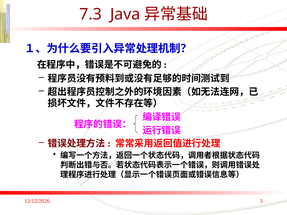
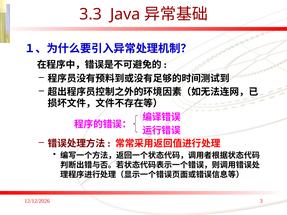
7.3: 7.3 -> 3.3
